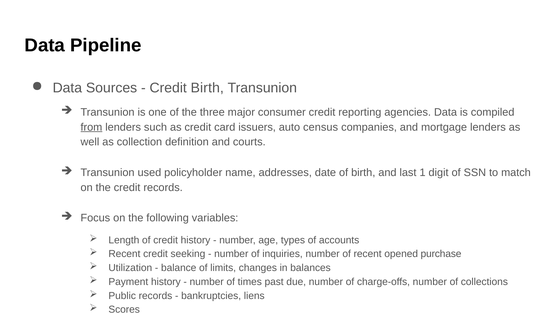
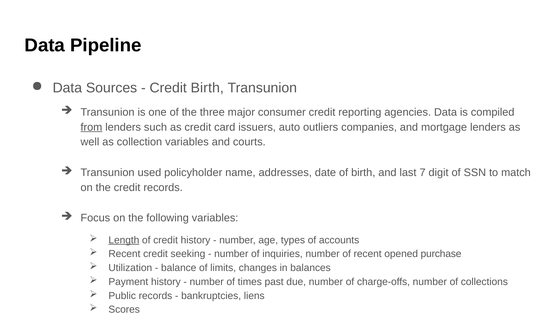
census: census -> outliers
collection definition: definition -> variables
1: 1 -> 7
Length underline: none -> present
